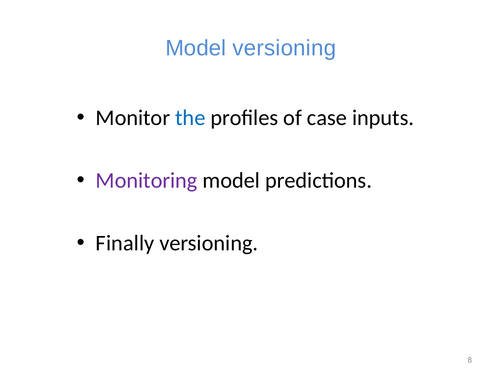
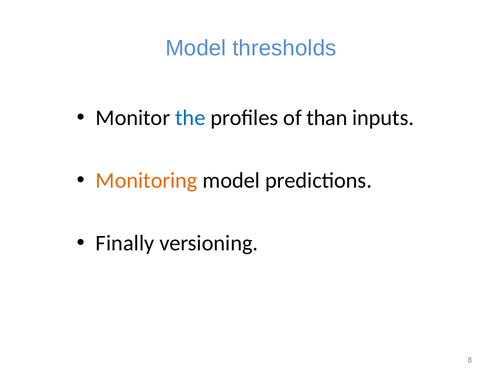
Model versioning: versioning -> thresholds
case: case -> than
Monitoring colour: purple -> orange
